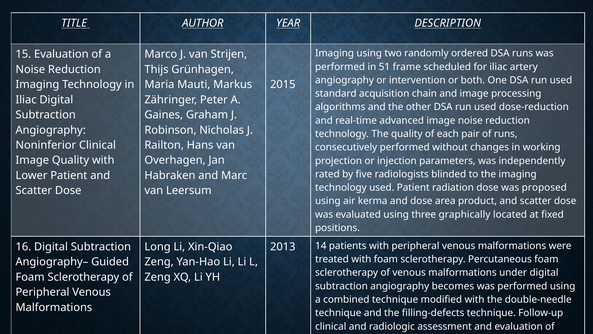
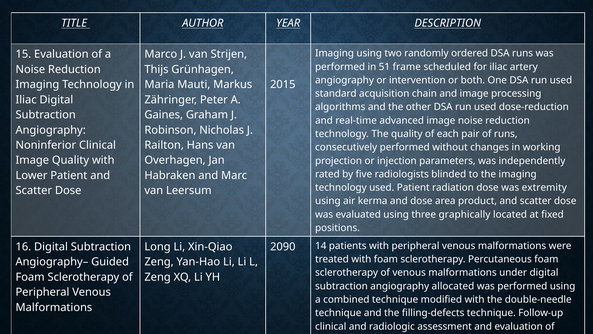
proposed: proposed -> extremity
2013: 2013 -> 2090
becomes: becomes -> allocated
